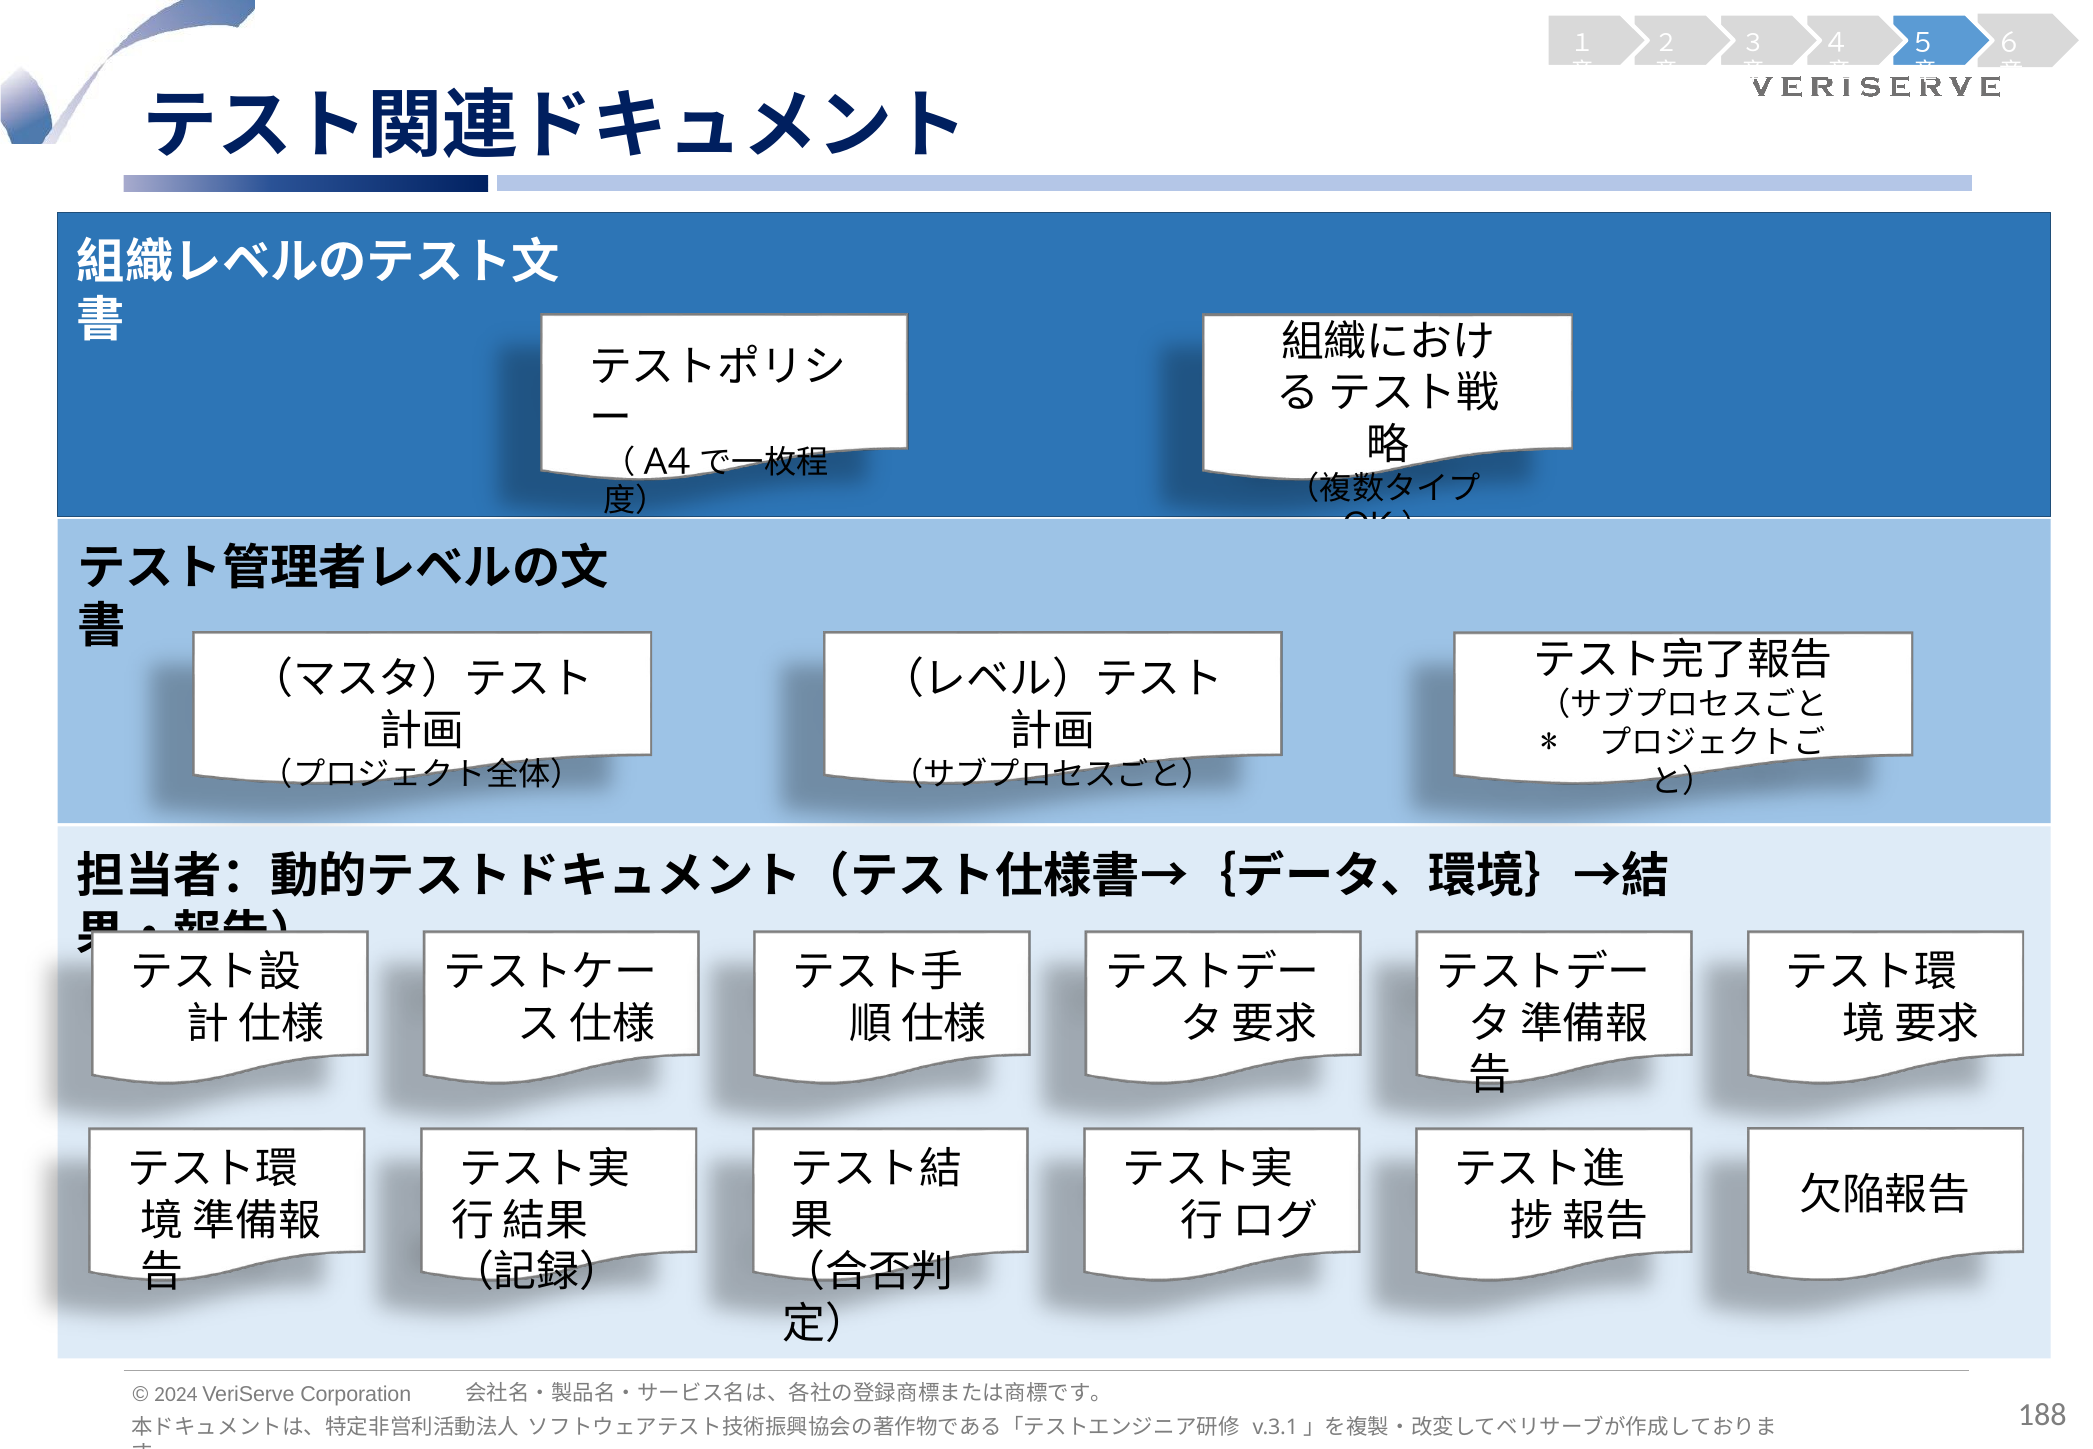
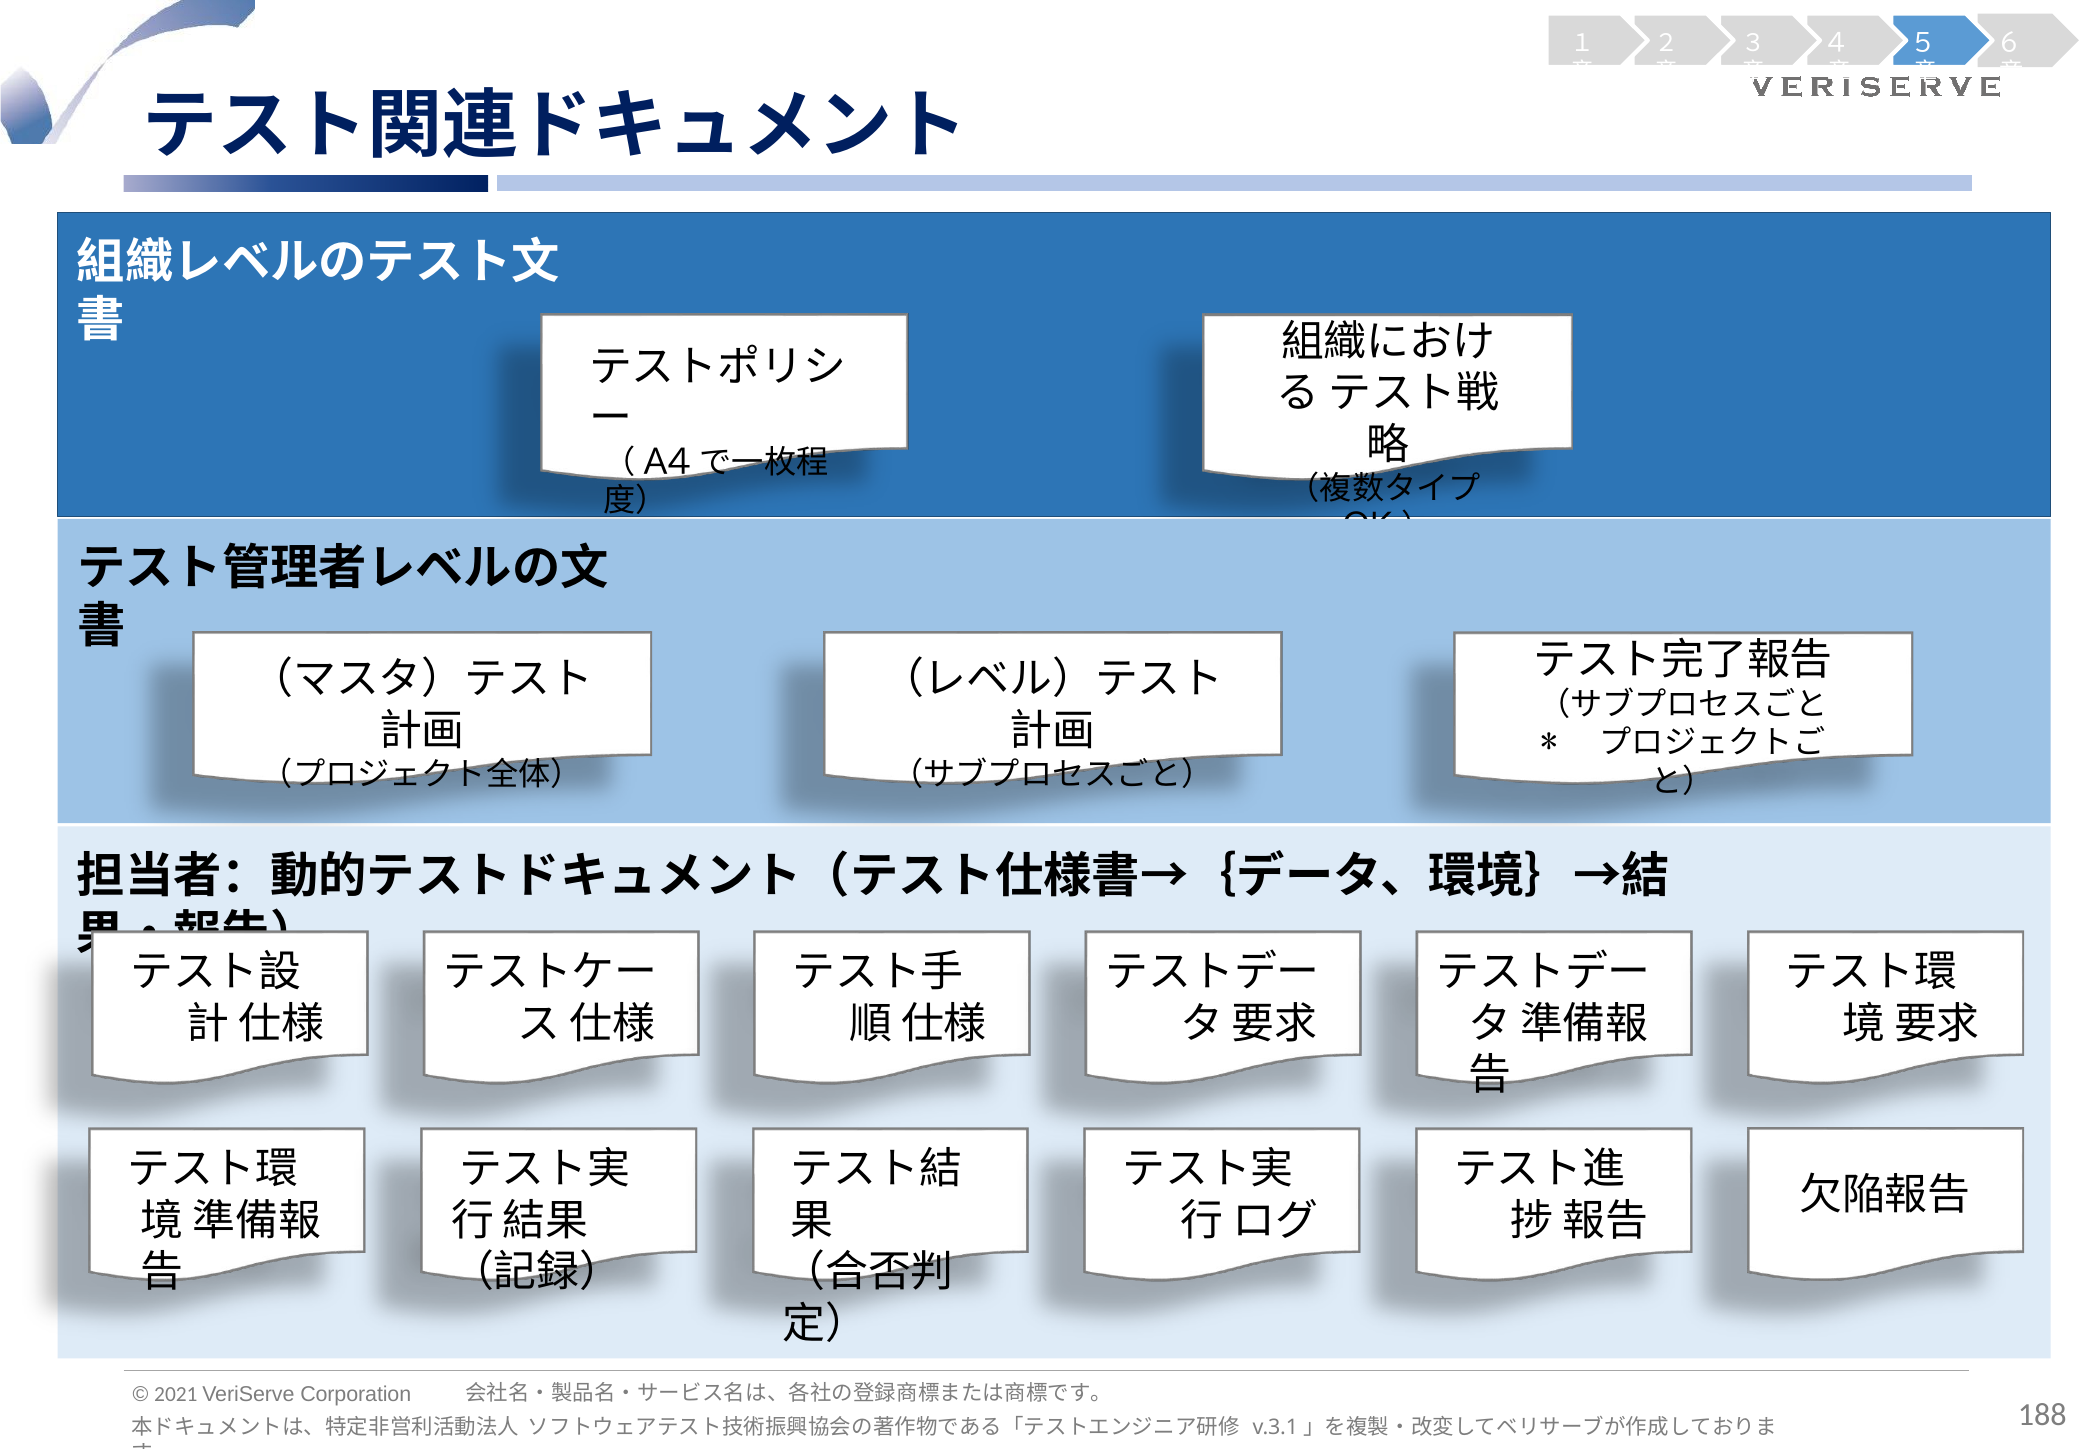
2024: 2024 -> 2021
